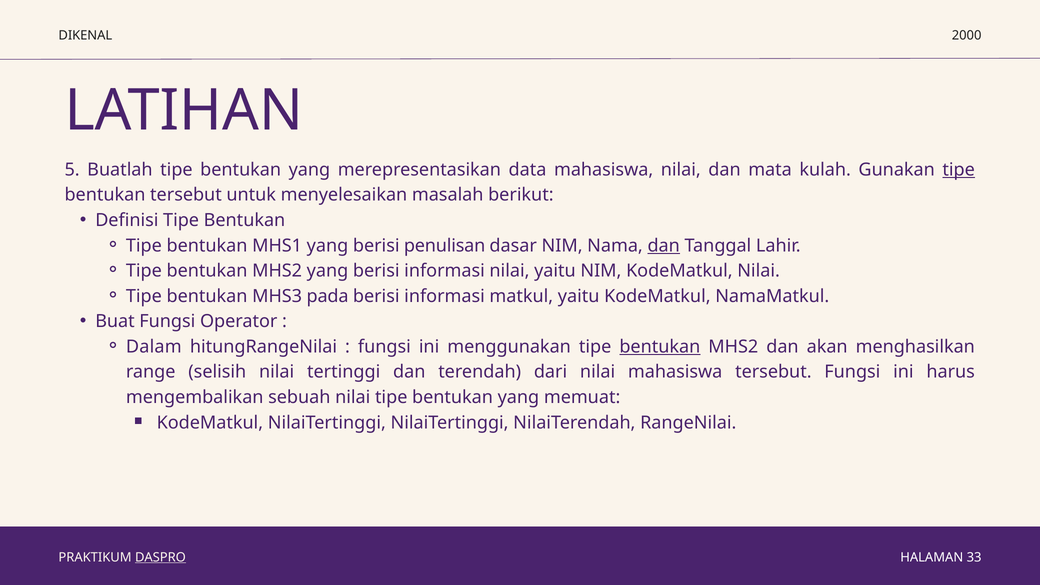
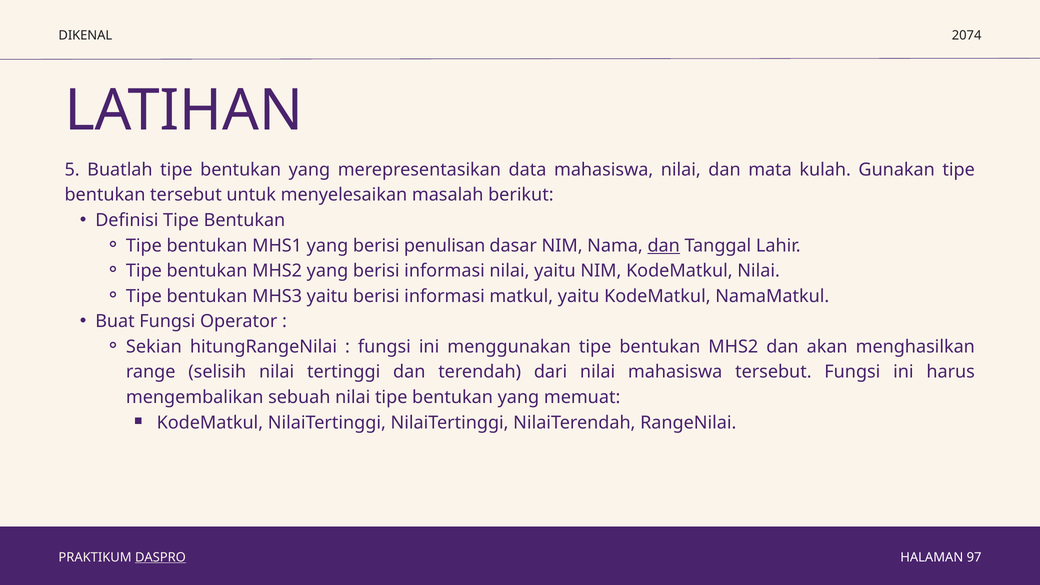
2000: 2000 -> 2074
tipe at (959, 170) underline: present -> none
MHS3 pada: pada -> yaitu
Dalam: Dalam -> Sekian
bentukan at (660, 347) underline: present -> none
33: 33 -> 97
